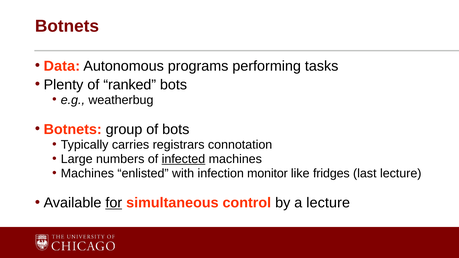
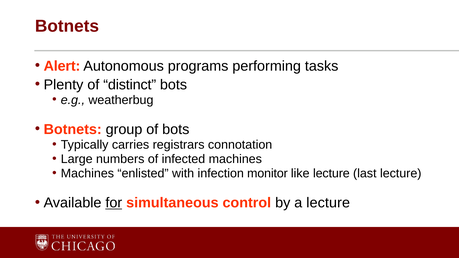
Data: Data -> Alert
ranked: ranked -> distinct
infected underline: present -> none
like fridges: fridges -> lecture
